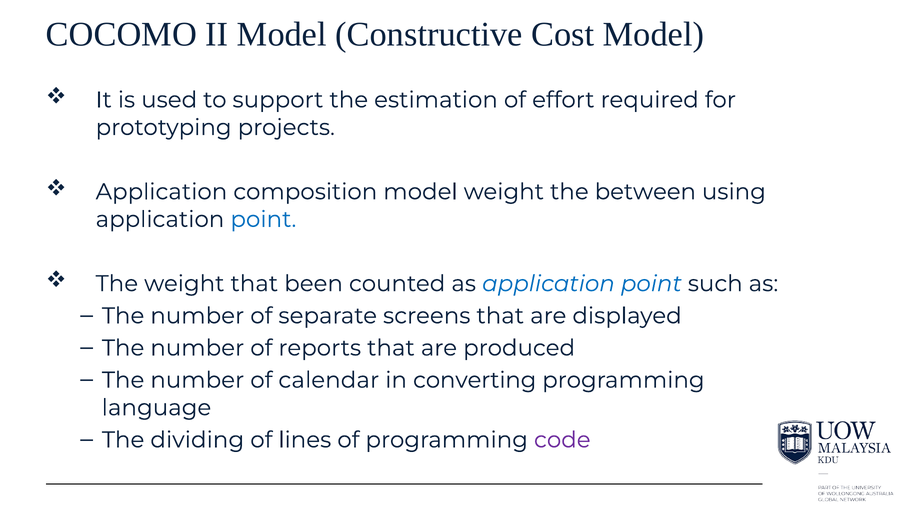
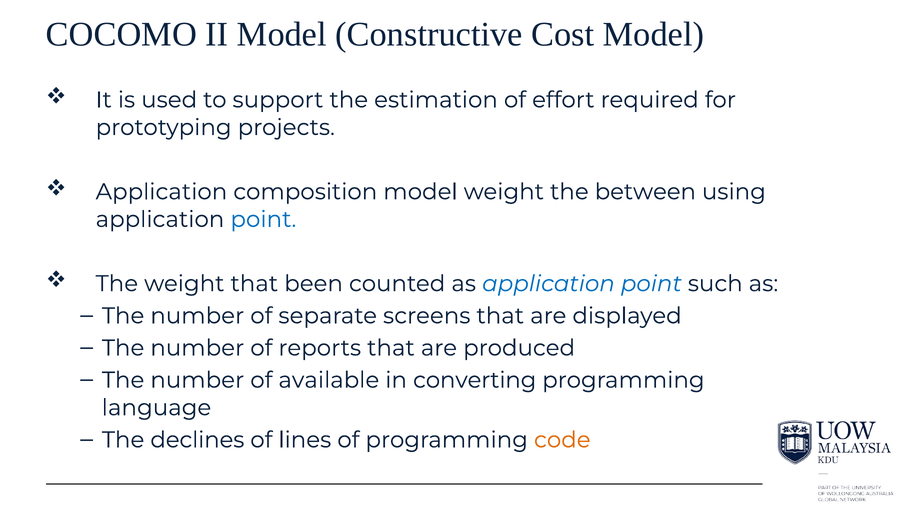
calendar: calendar -> available
dividing: dividing -> declines
code colour: purple -> orange
